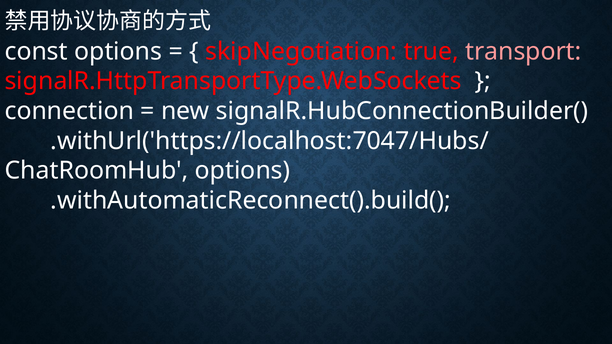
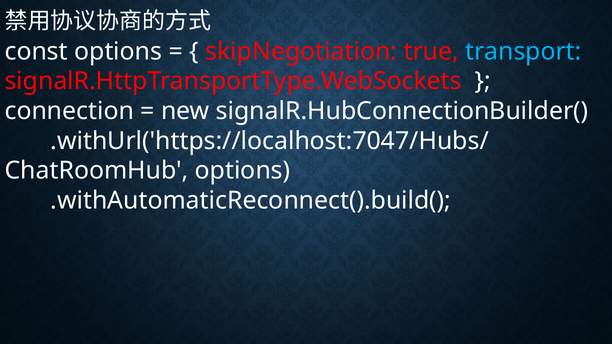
transport colour: pink -> light blue
